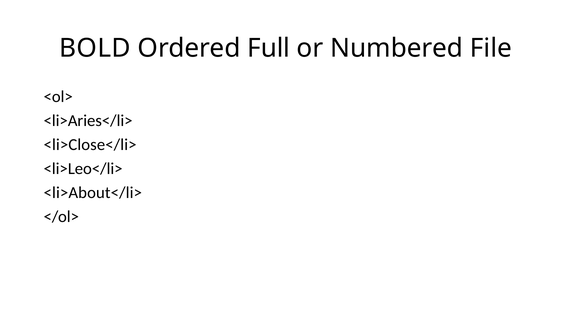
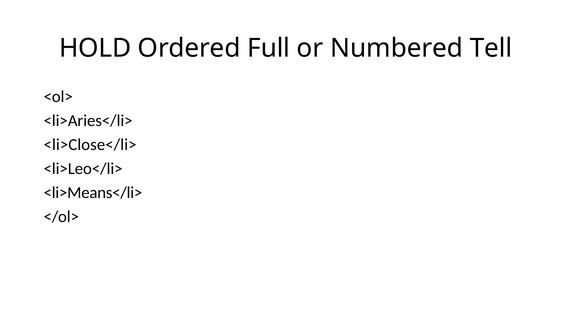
BOLD: BOLD -> HOLD
File: File -> Tell
<li>About</li>: <li>About</li> -> <li>Means</li>
